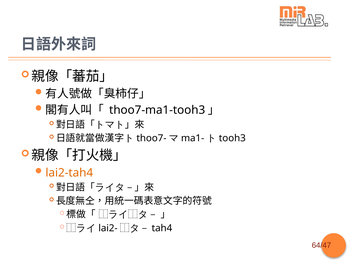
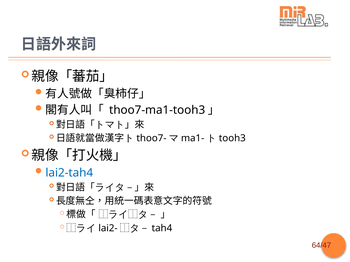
lai2-tah4 colour: orange -> blue
